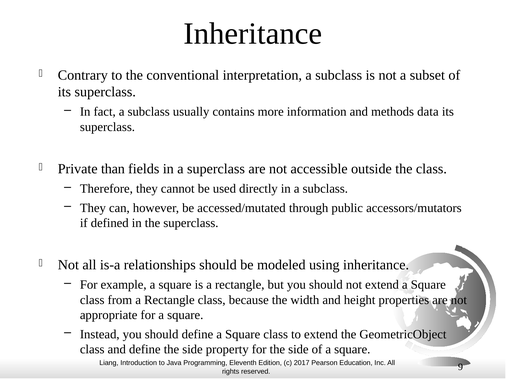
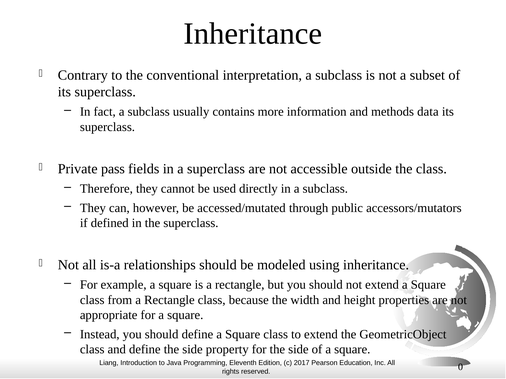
than: than -> pass
9: 9 -> 0
